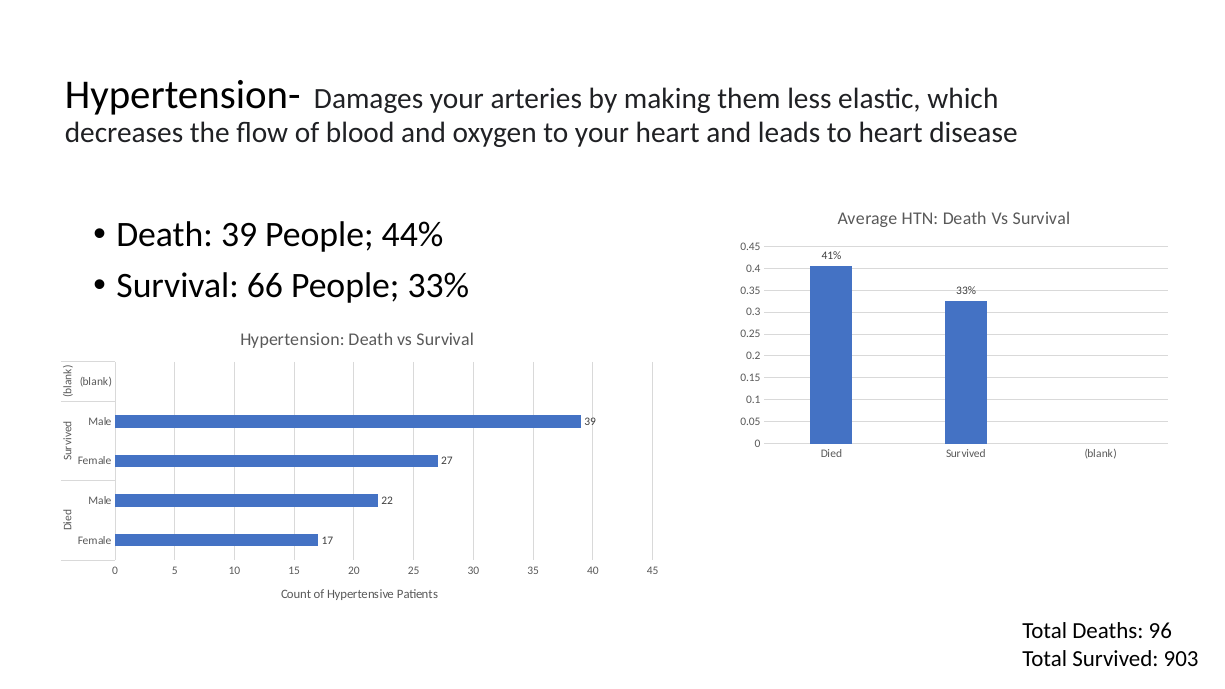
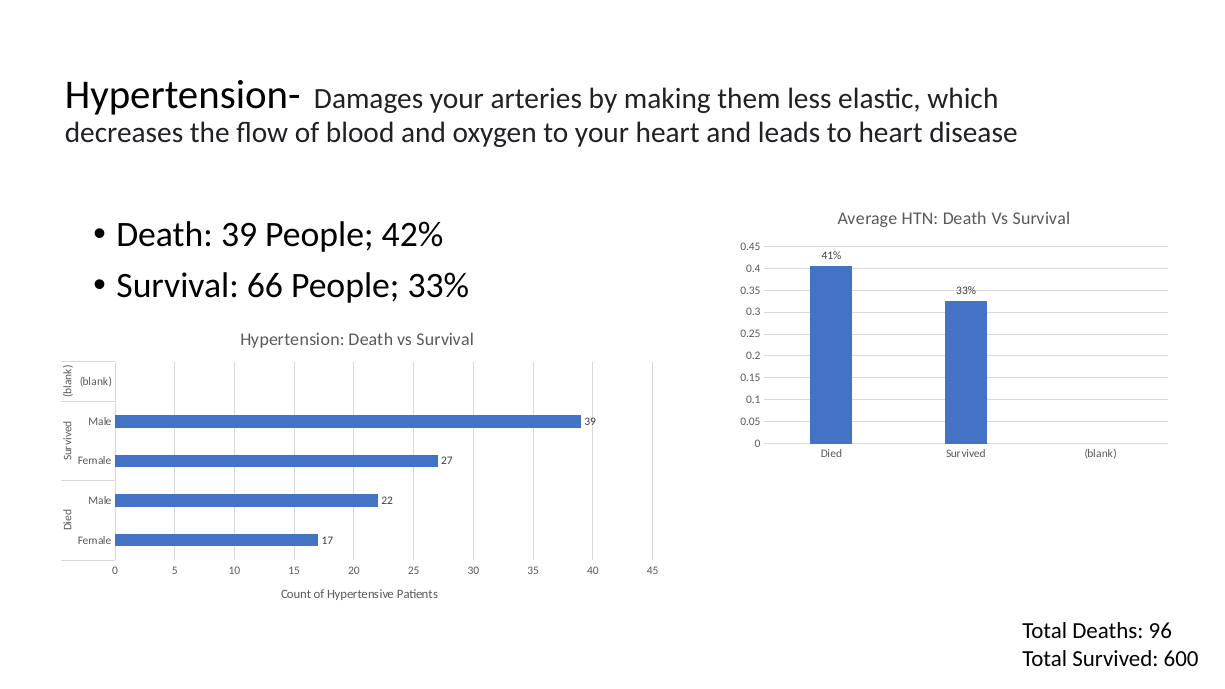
44%: 44% -> 42%
903: 903 -> 600
